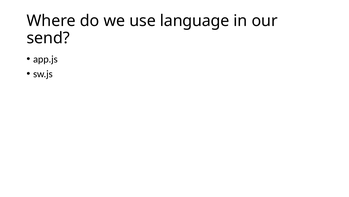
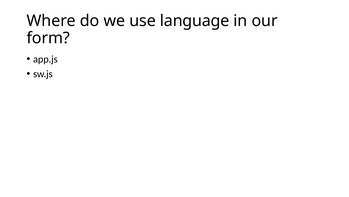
send: send -> form
